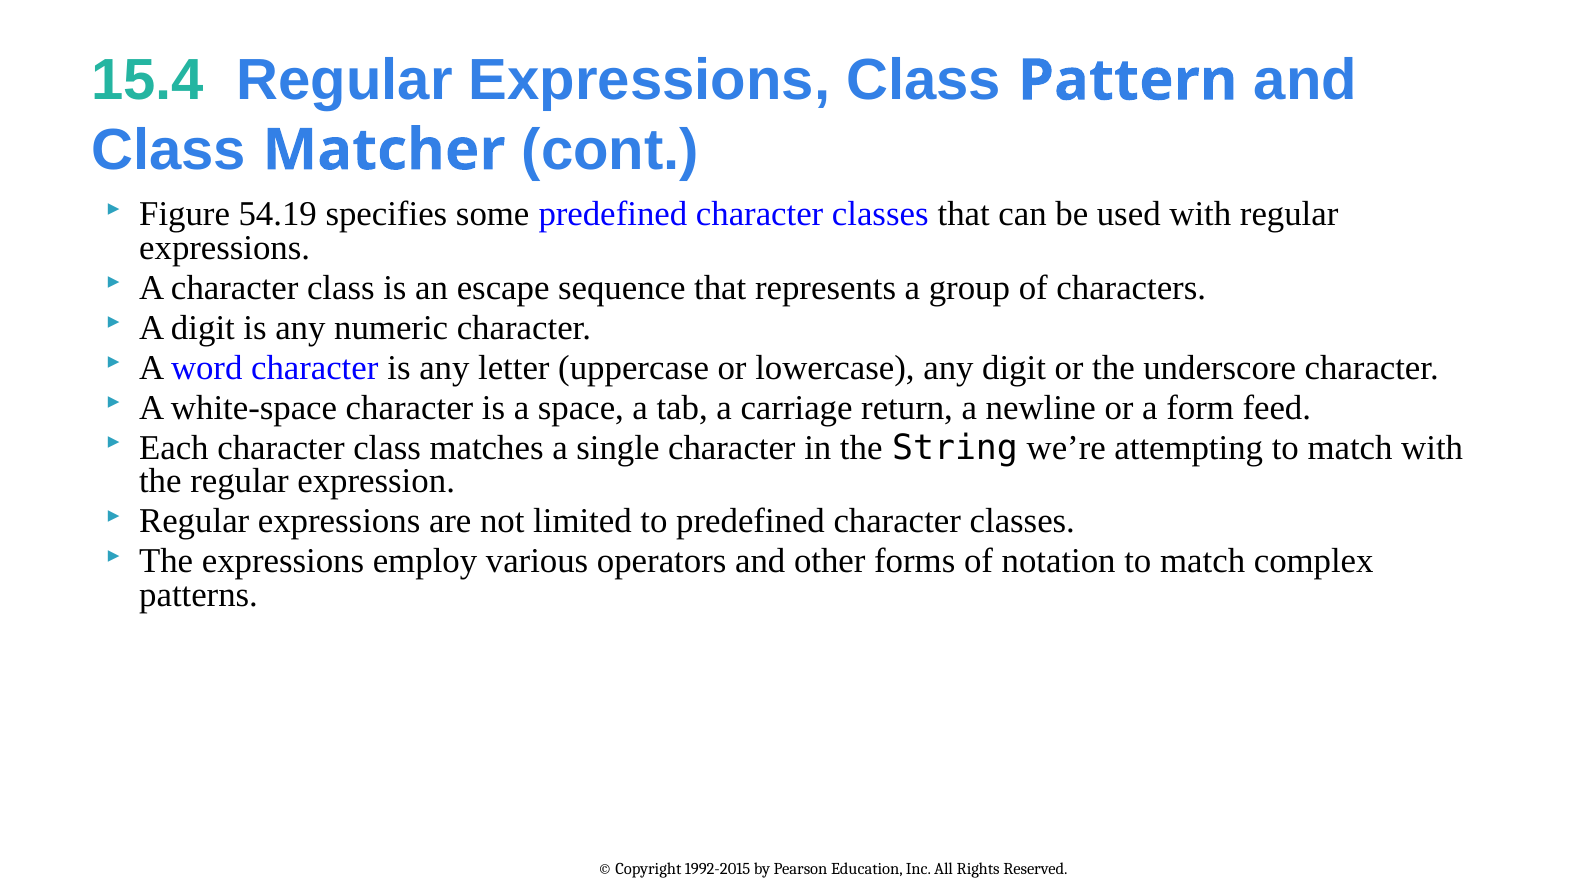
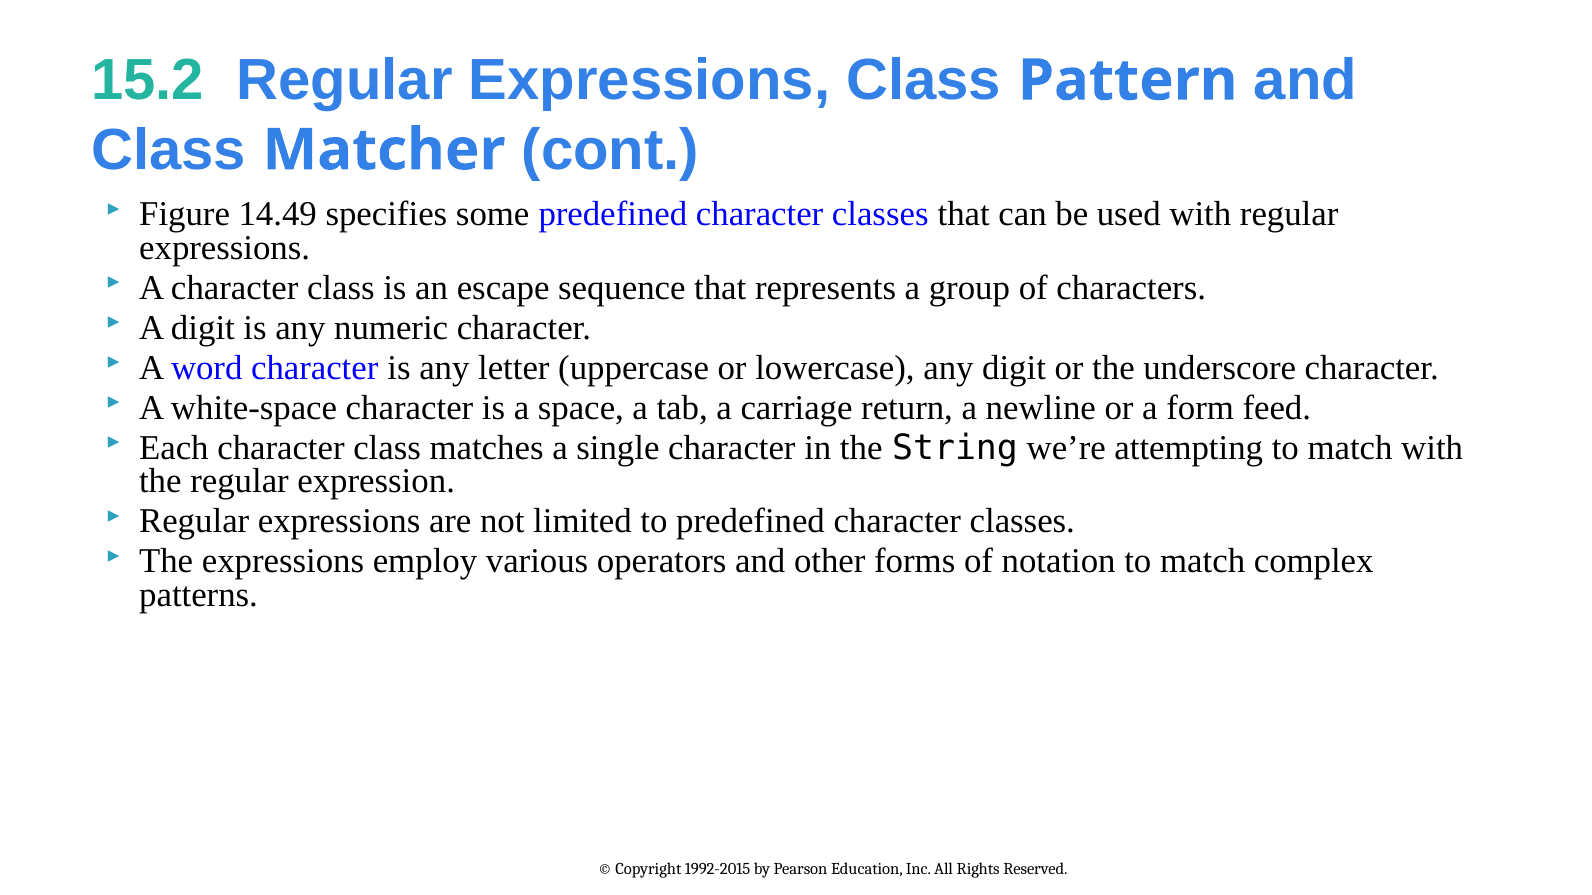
15.4: 15.4 -> 15.2
54.19: 54.19 -> 14.49
